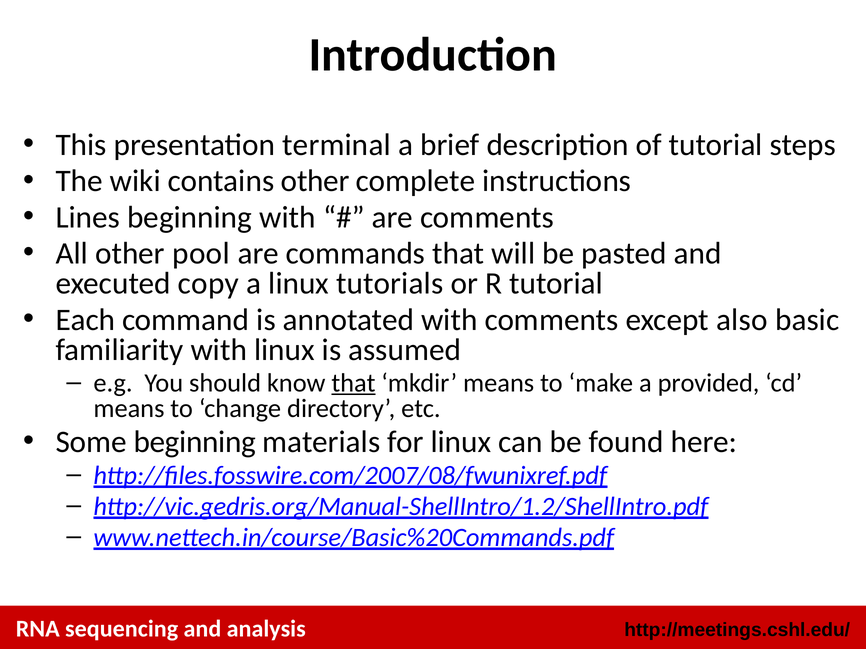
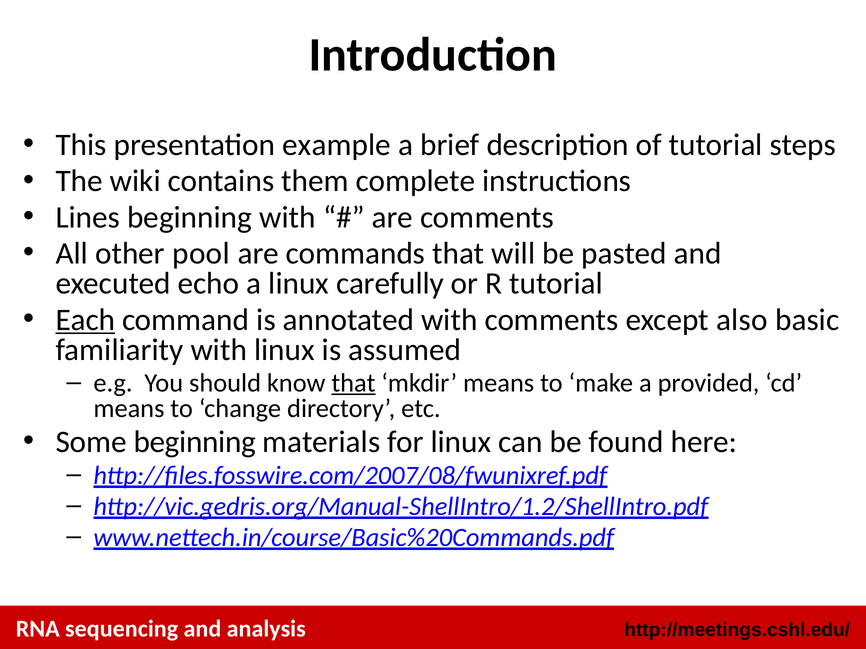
terminal: terminal -> example
contains other: other -> them
copy: copy -> echo
tutorials: tutorials -> carefully
Each underline: none -> present
